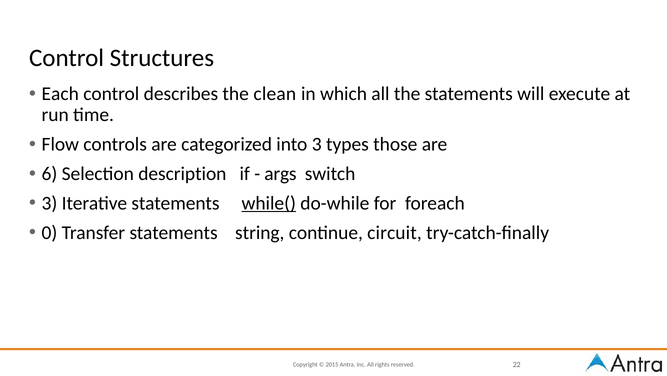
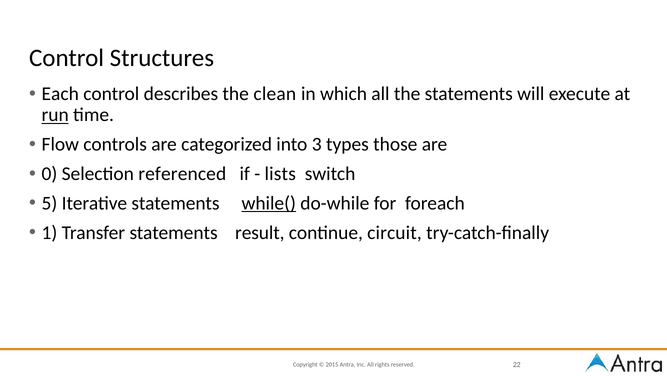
run underline: none -> present
6: 6 -> 0
description: description -> referenced
args: args -> lists
3 at (49, 203): 3 -> 5
0: 0 -> 1
string: string -> result
